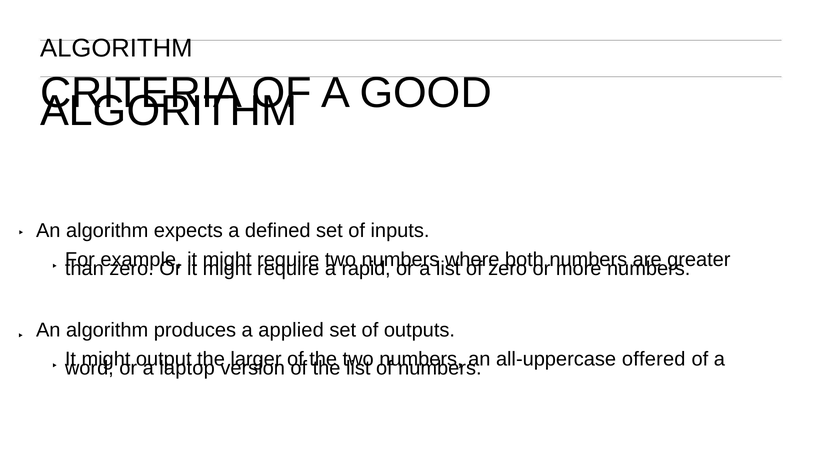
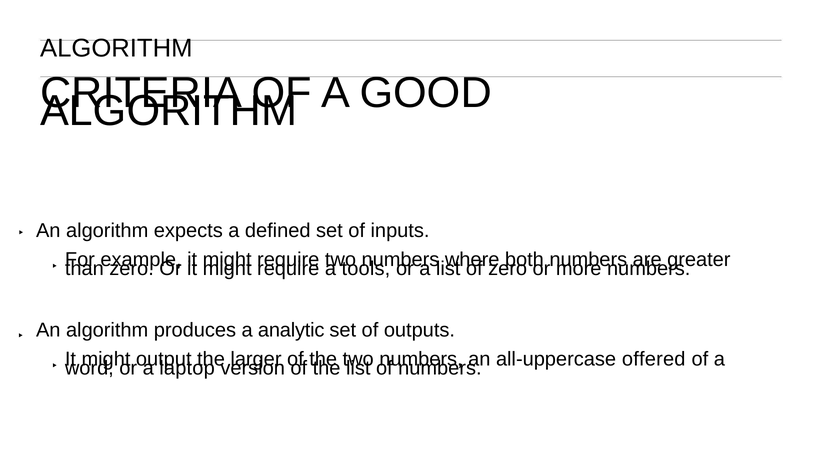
rapid: rapid -> tools
applied: applied -> analytic
